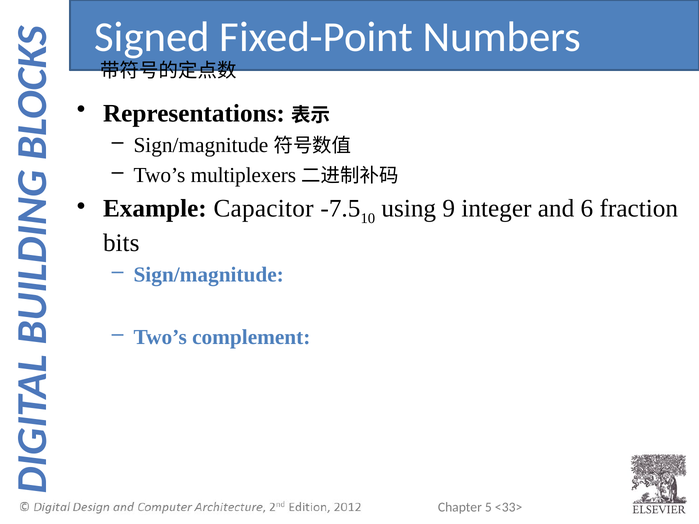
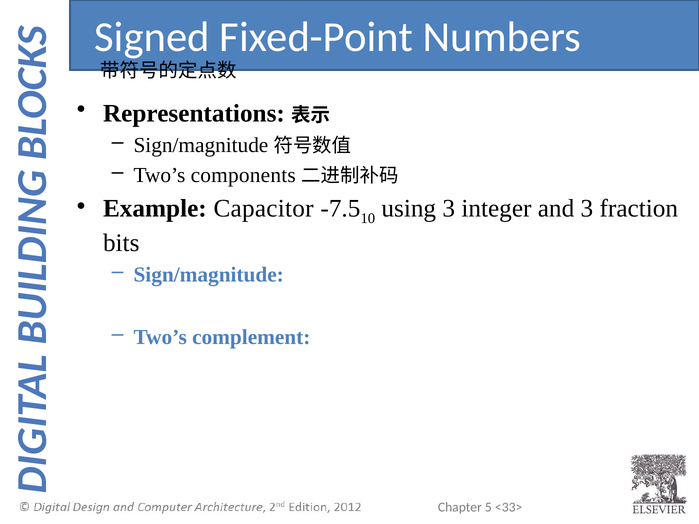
multiplexers: multiplexers -> components
using 9: 9 -> 3
and 6: 6 -> 3
